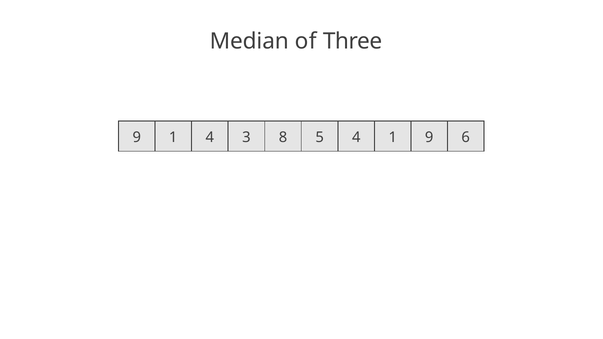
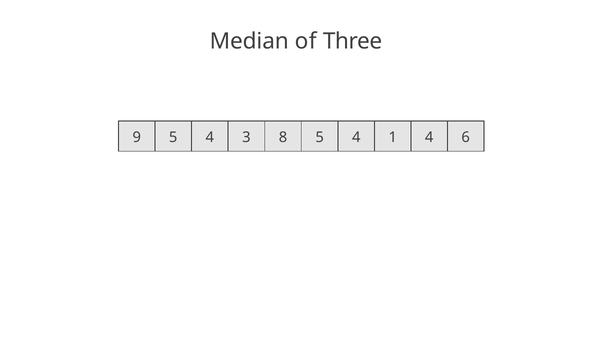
9 1: 1 -> 5
1 9: 9 -> 4
